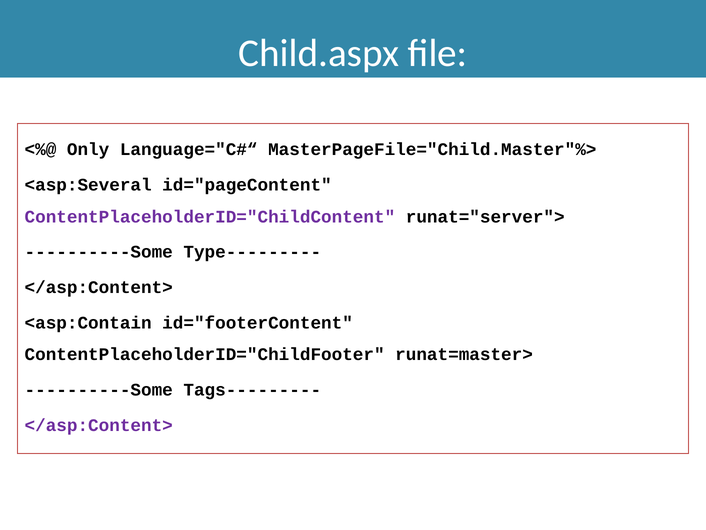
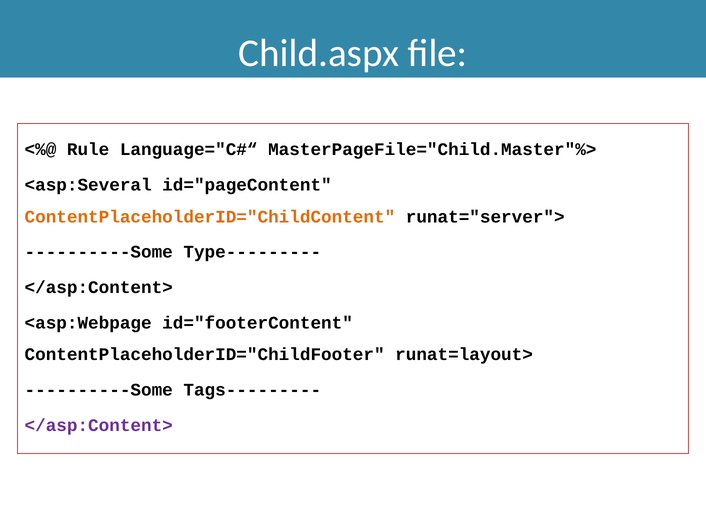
Only: Only -> Rule
ContentPlaceholderID="ChildContent colour: purple -> orange
<asp:Contain: <asp:Contain -> <asp:Webpage
runat=master>: runat=master> -> runat=layout>
